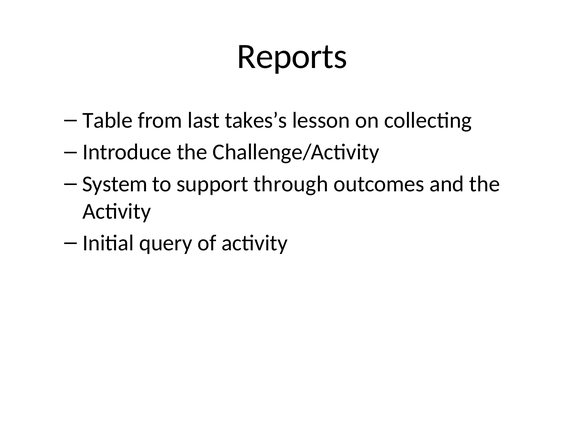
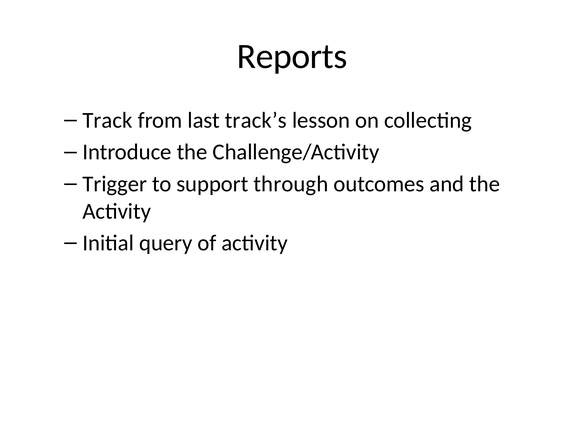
Table: Table -> Track
takes’s: takes’s -> track’s
System: System -> Trigger
